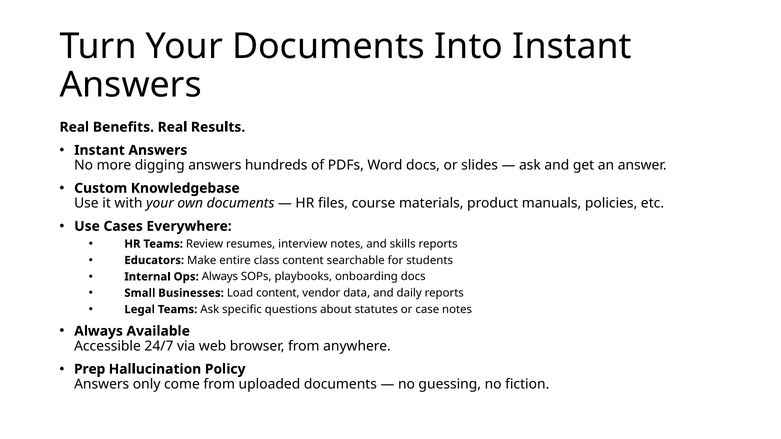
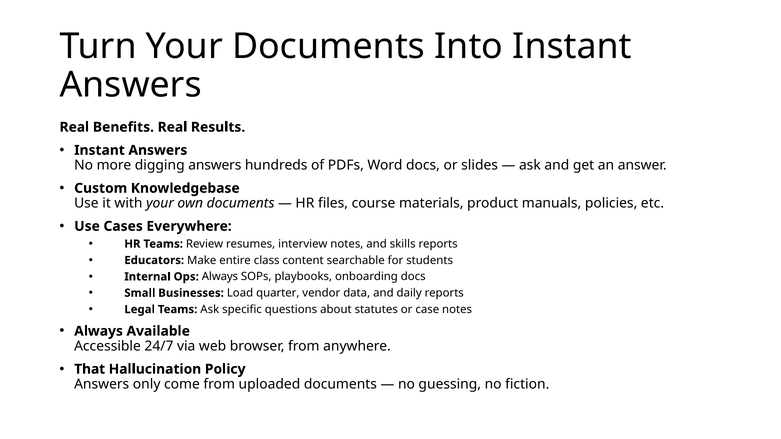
Load content: content -> quarter
Prep: Prep -> That
